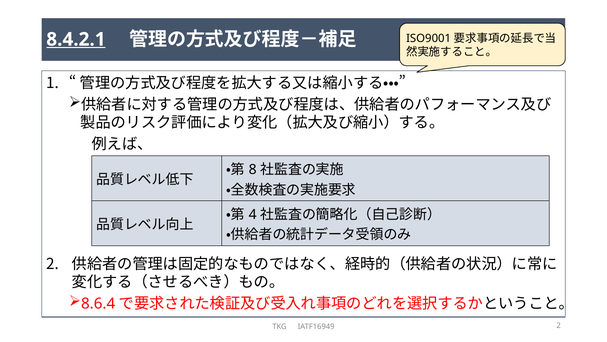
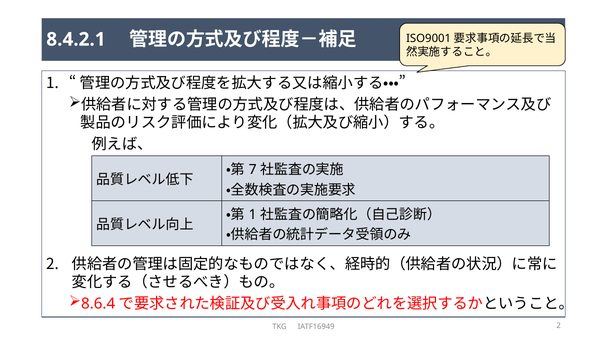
8.4.2.1 underline: present -> none
8: 8 -> 7
4 at (253, 214): 4 -> 1
